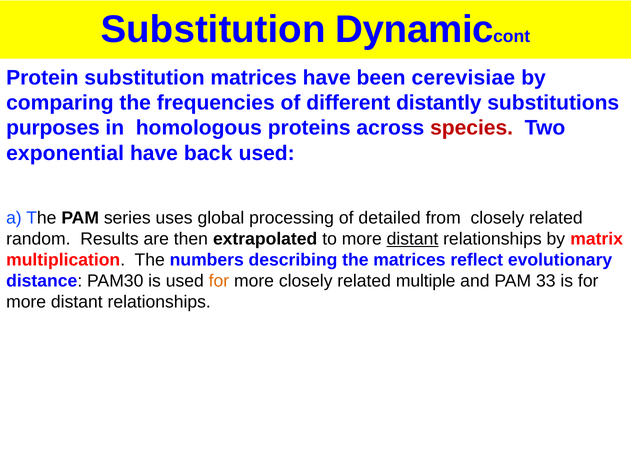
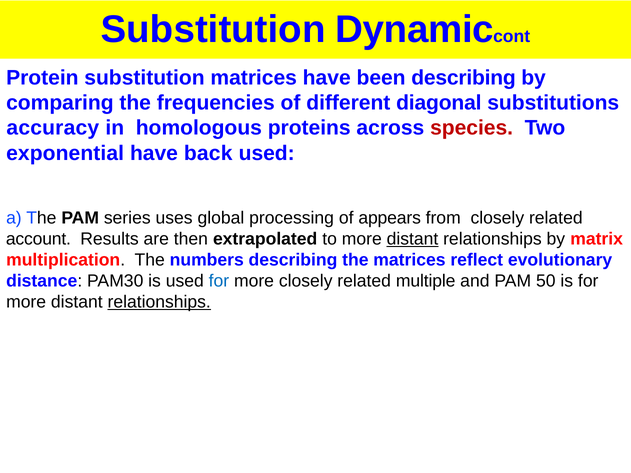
been cerevisiae: cerevisiae -> describing
distantly: distantly -> diagonal
purposes: purposes -> accuracy
detailed: detailed -> appears
random: random -> account
for at (219, 281) colour: orange -> blue
33: 33 -> 50
relationships at (159, 302) underline: none -> present
